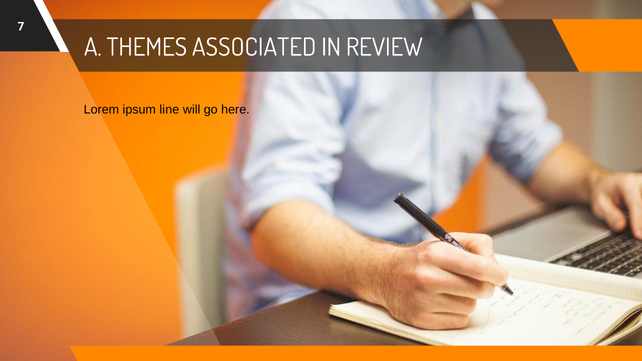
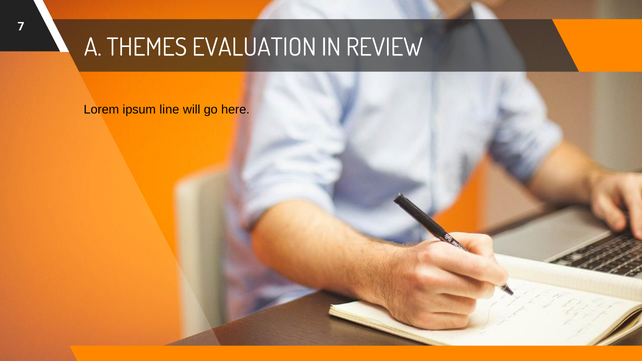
ASSOCIATED: ASSOCIATED -> EVALUATION
